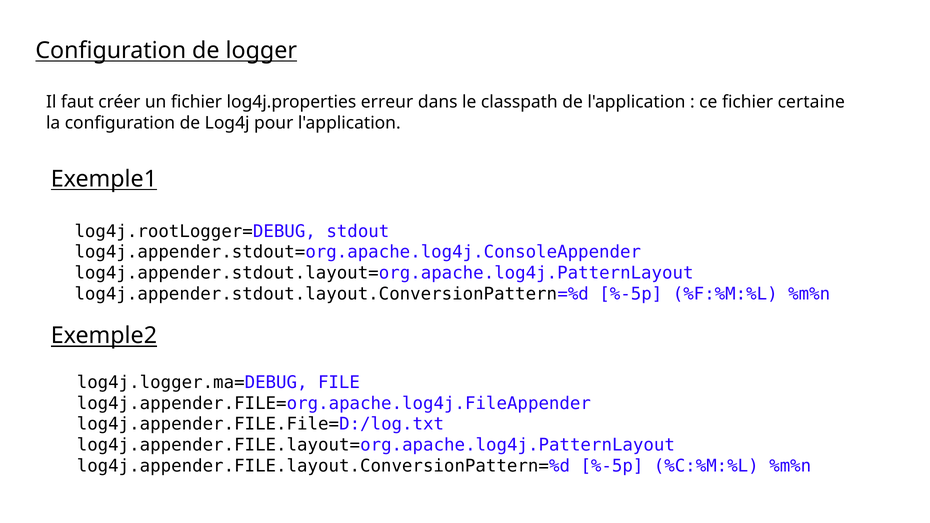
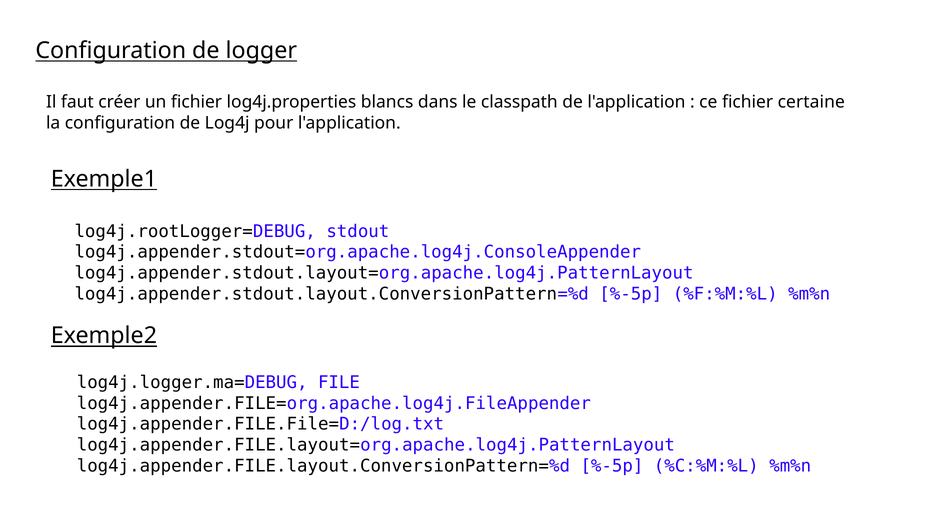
erreur: erreur -> blancs
